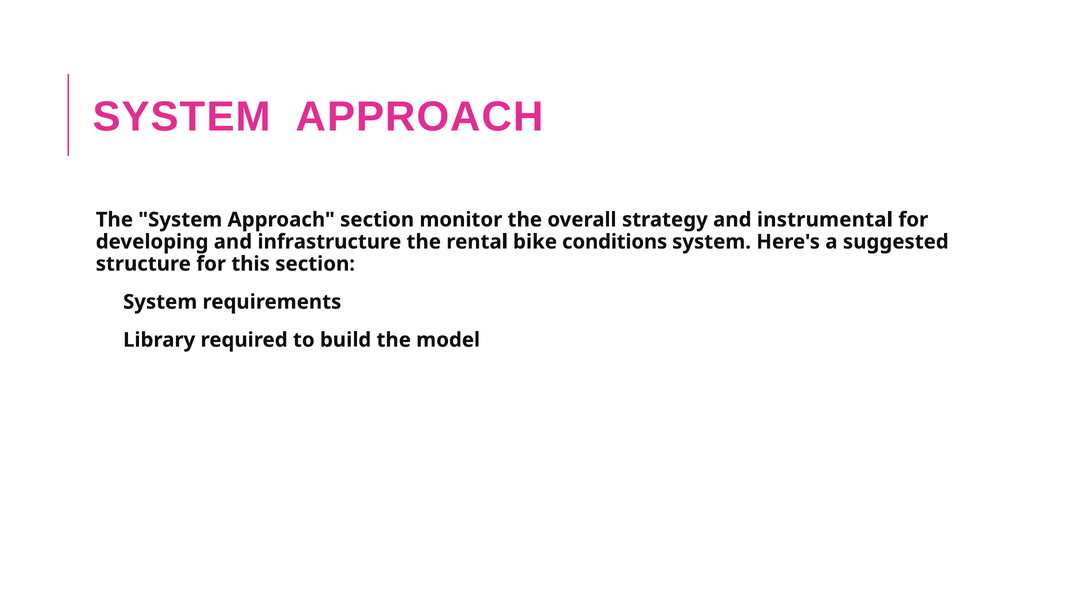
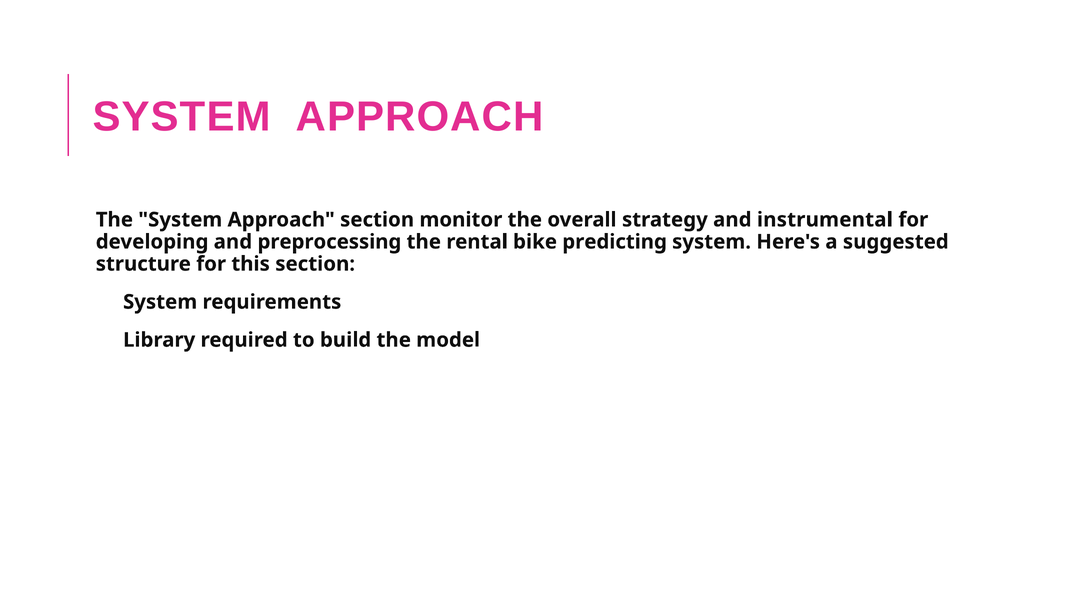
infrastructure: infrastructure -> preprocessing
conditions: conditions -> predicting
